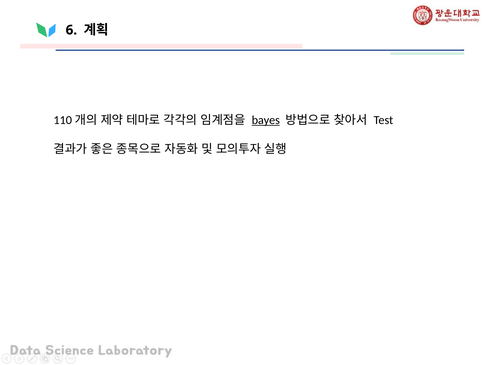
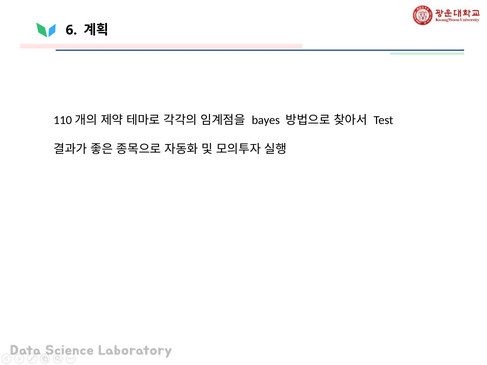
bayes underline: present -> none
